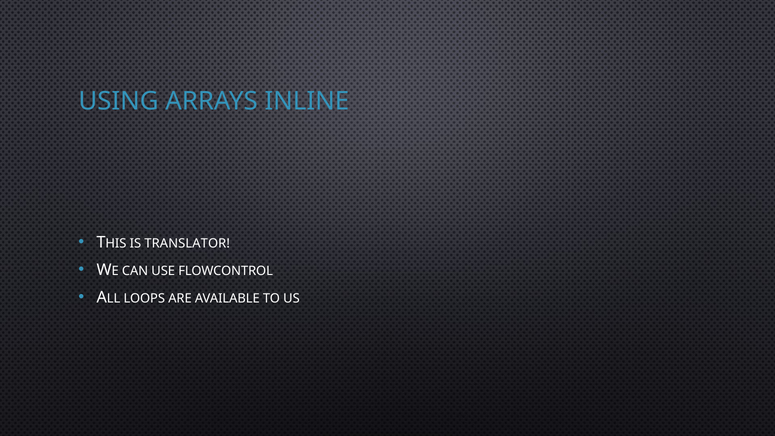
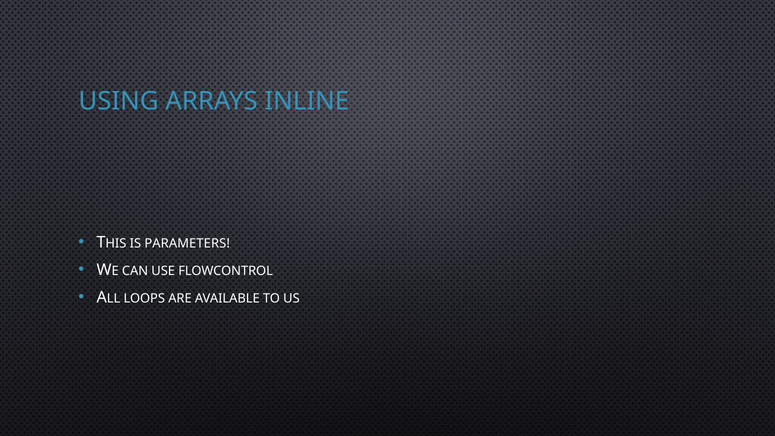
TRANSLATOR: TRANSLATOR -> PARAMETERS
